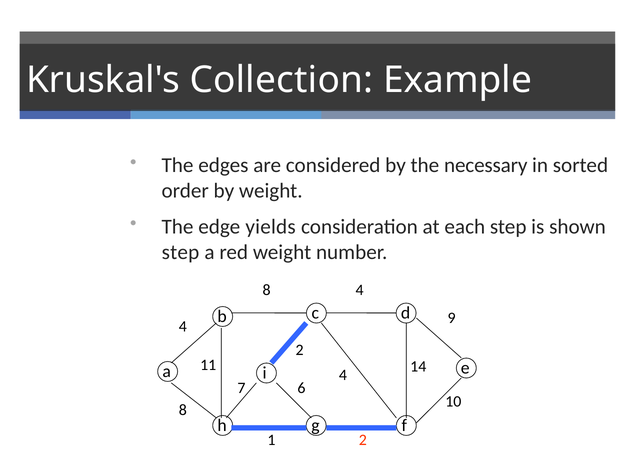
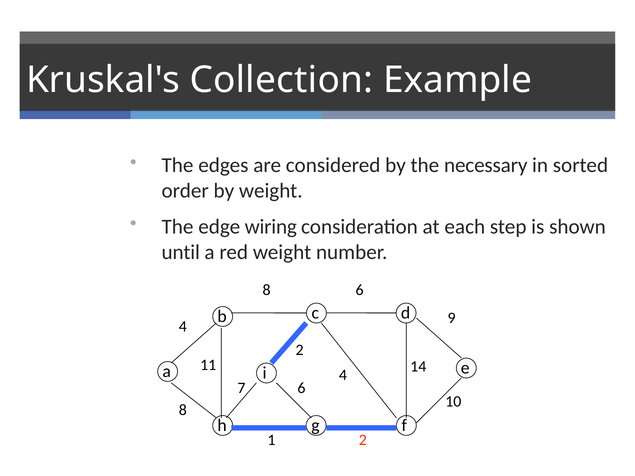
yields: yields -> wiring
step at (181, 252): step -> until
8 4: 4 -> 6
